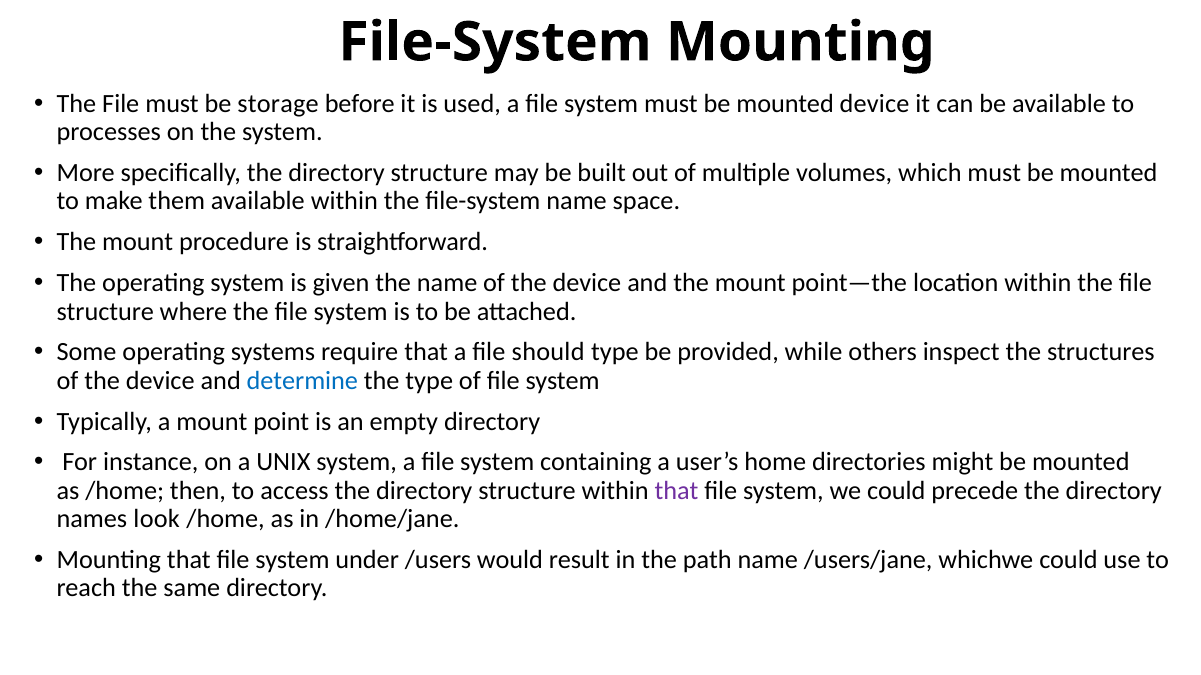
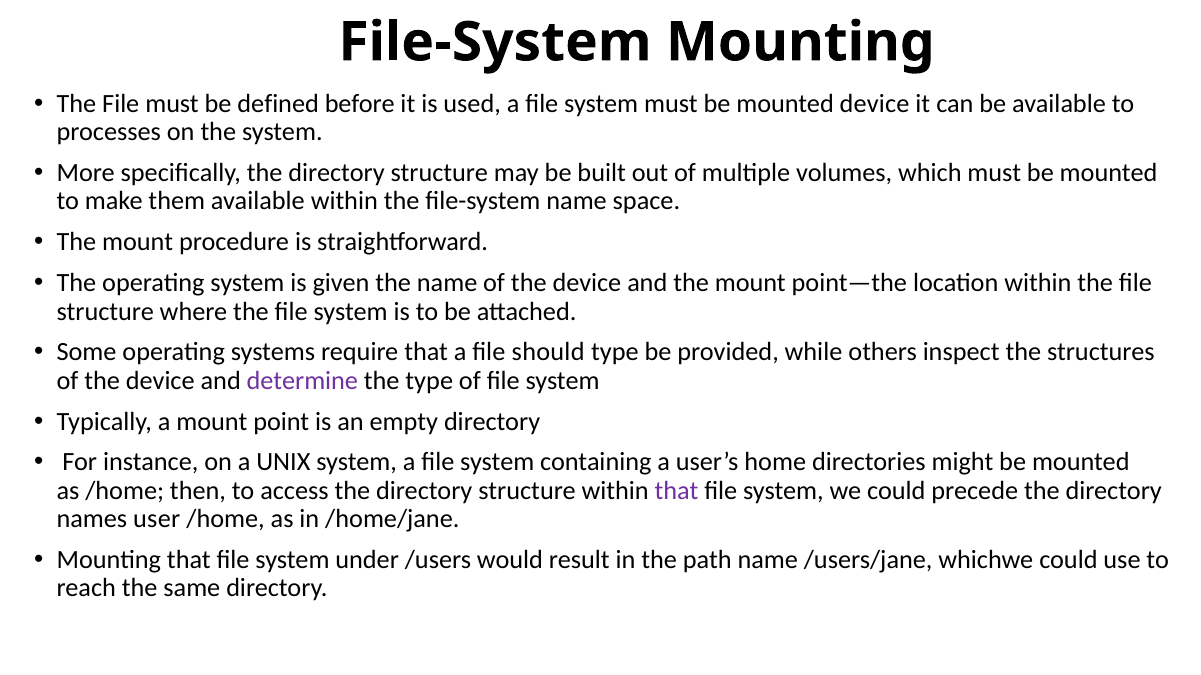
storage: storage -> defined
determine colour: blue -> purple
look: look -> user
